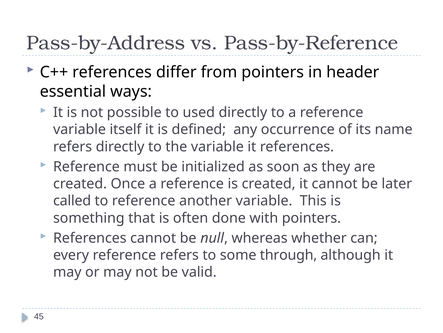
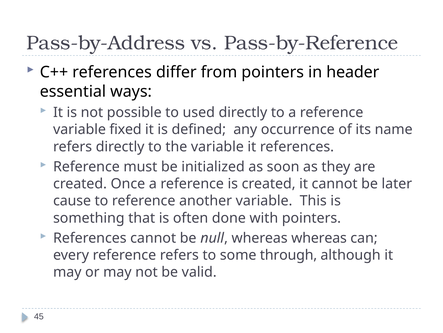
itself: itself -> fixed
called: called -> cause
whereas whether: whether -> whereas
